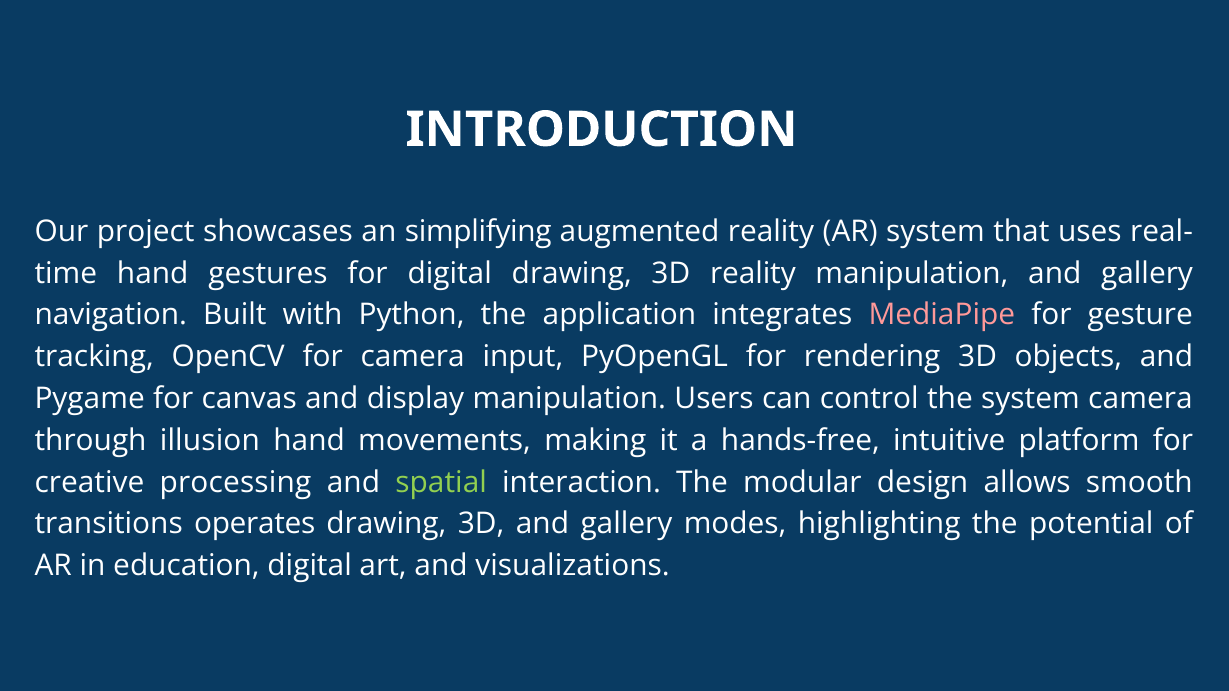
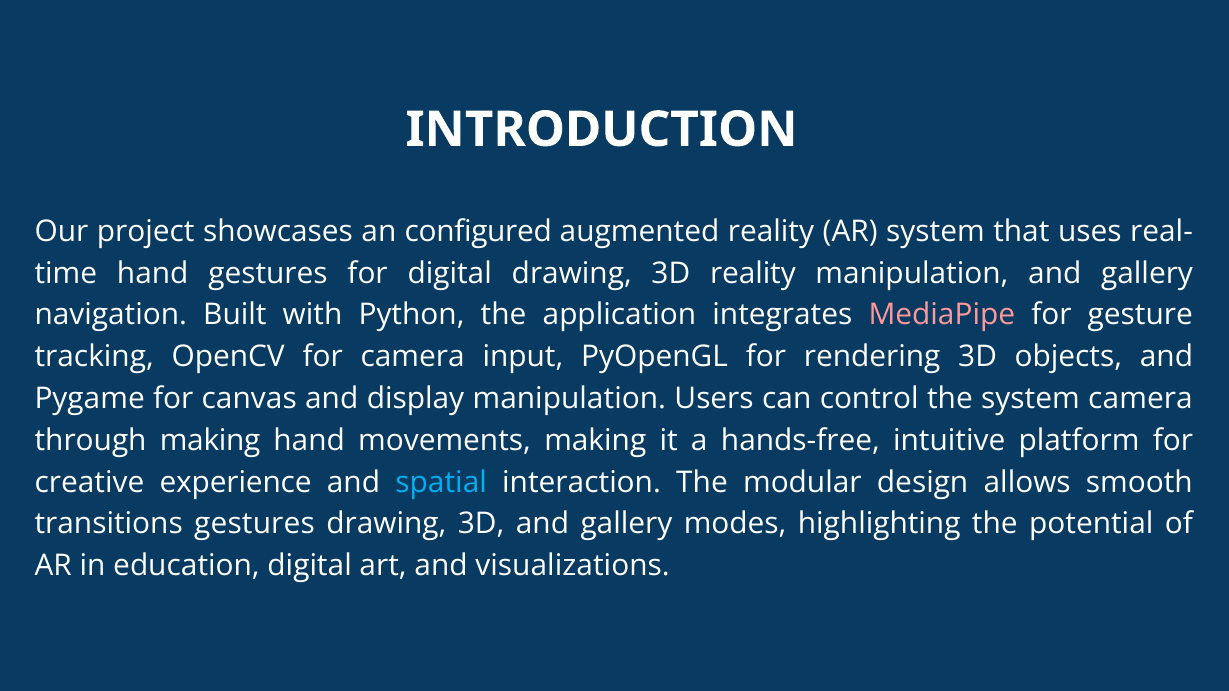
simplifying: simplifying -> configured
through illusion: illusion -> making
processing: processing -> experience
spatial colour: light green -> light blue
transitions operates: operates -> gestures
